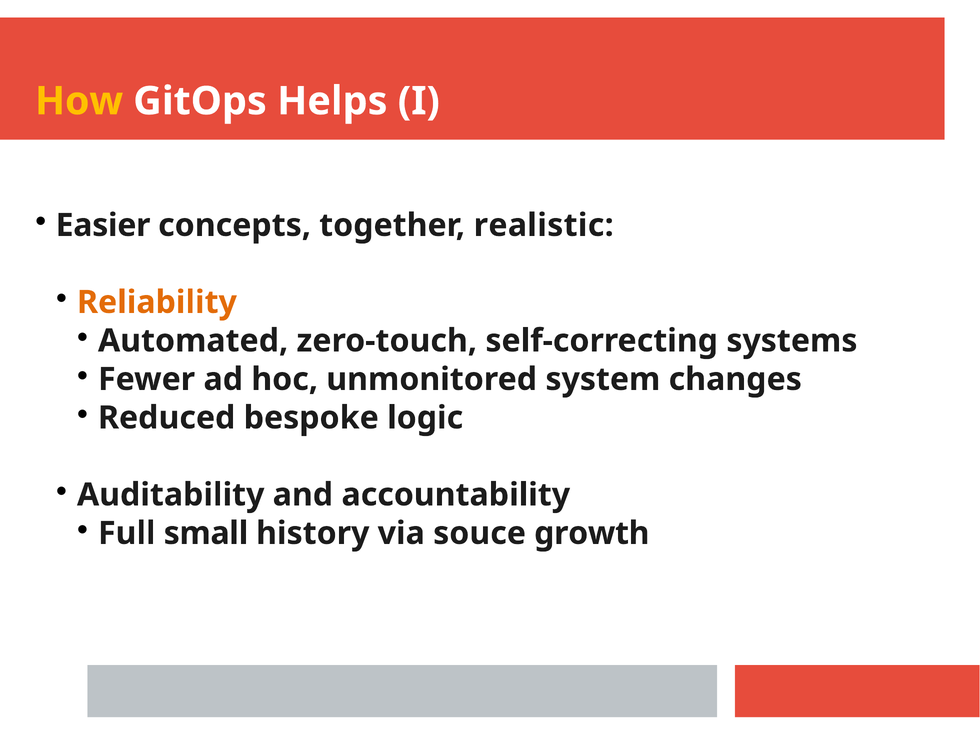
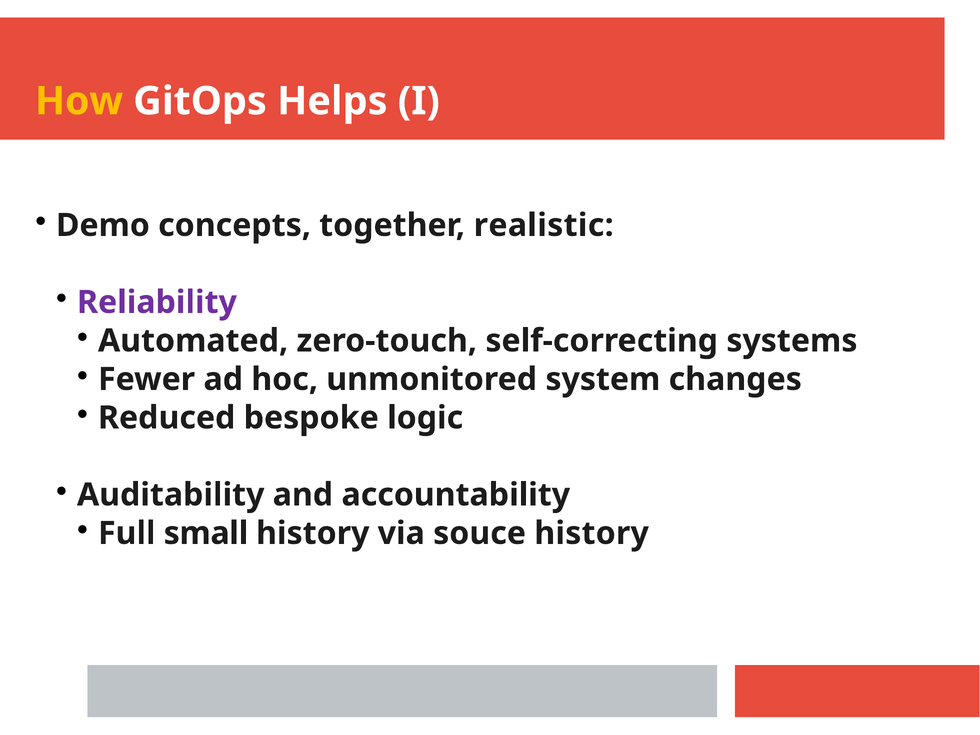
Easier: Easier -> Demo
Reliability colour: orange -> purple
souce growth: growth -> history
